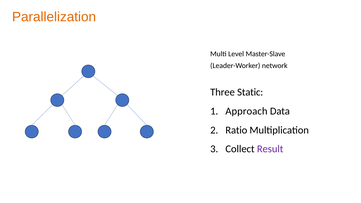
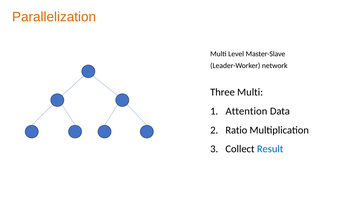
Three Static: Static -> Multi
Approach: Approach -> Attention
Result colour: purple -> blue
